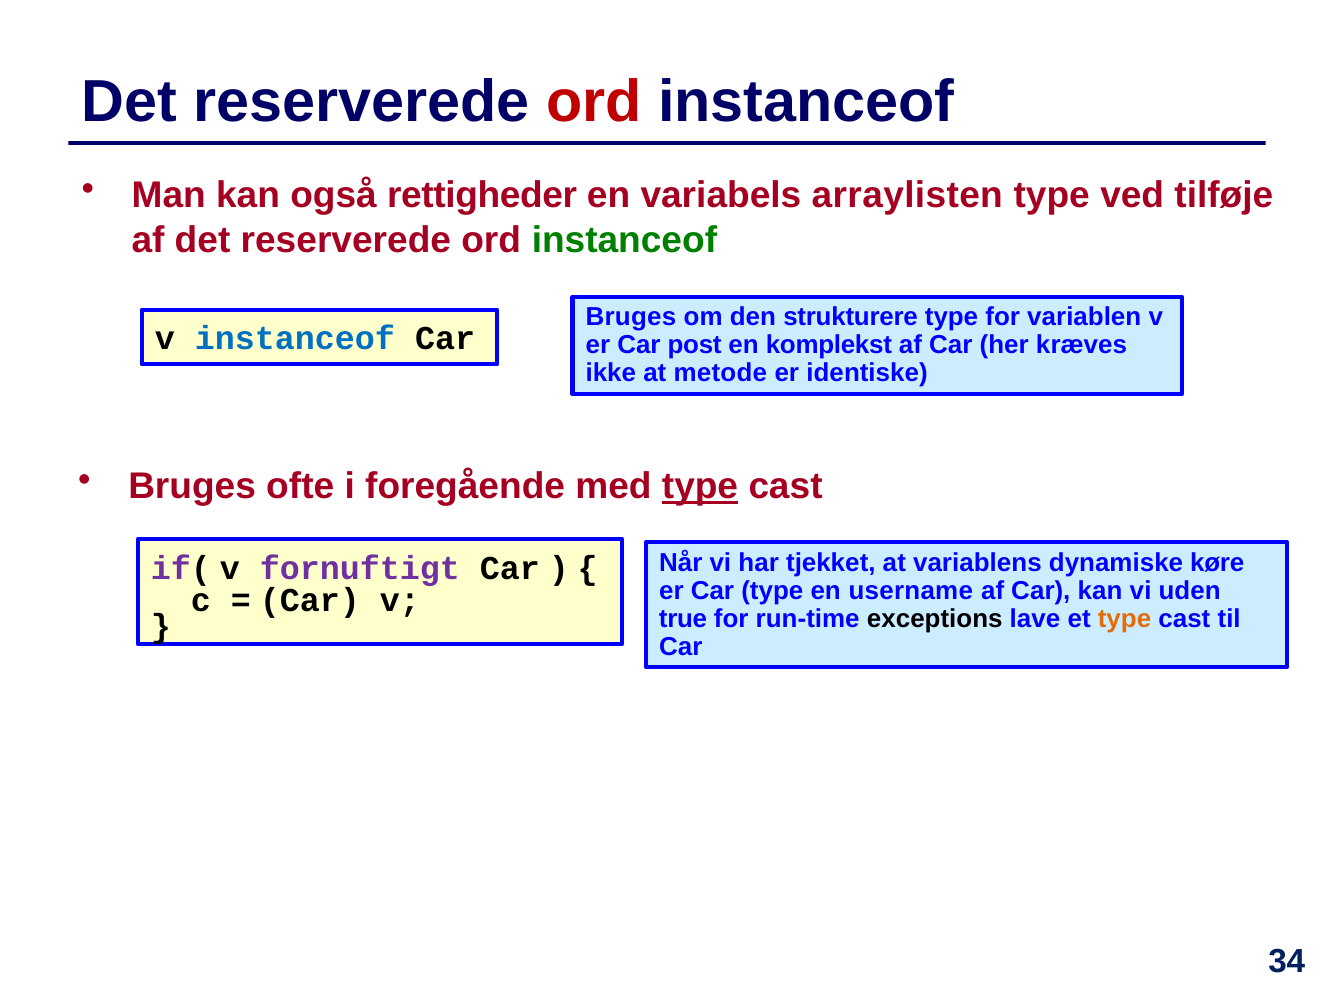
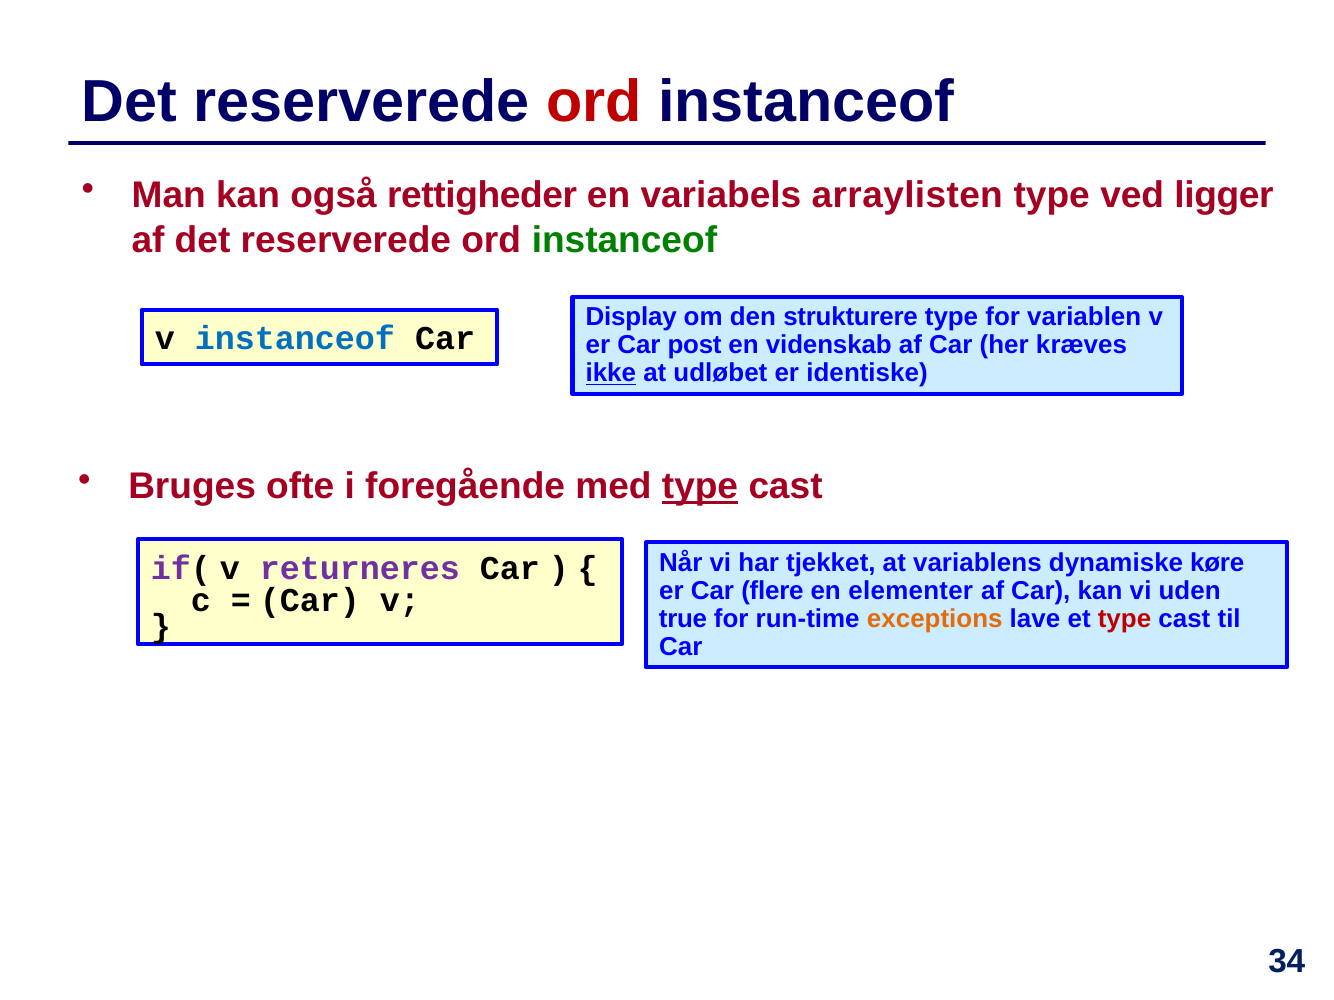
tilføje: tilføje -> ligger
Bruges at (631, 317): Bruges -> Display
komplekst: komplekst -> videnskab
ikke underline: none -> present
metode: metode -> udløbet
fornuftigt: fornuftigt -> returneres
Car type: type -> flere
username: username -> elementer
exceptions colour: black -> orange
type at (1125, 619) colour: orange -> red
